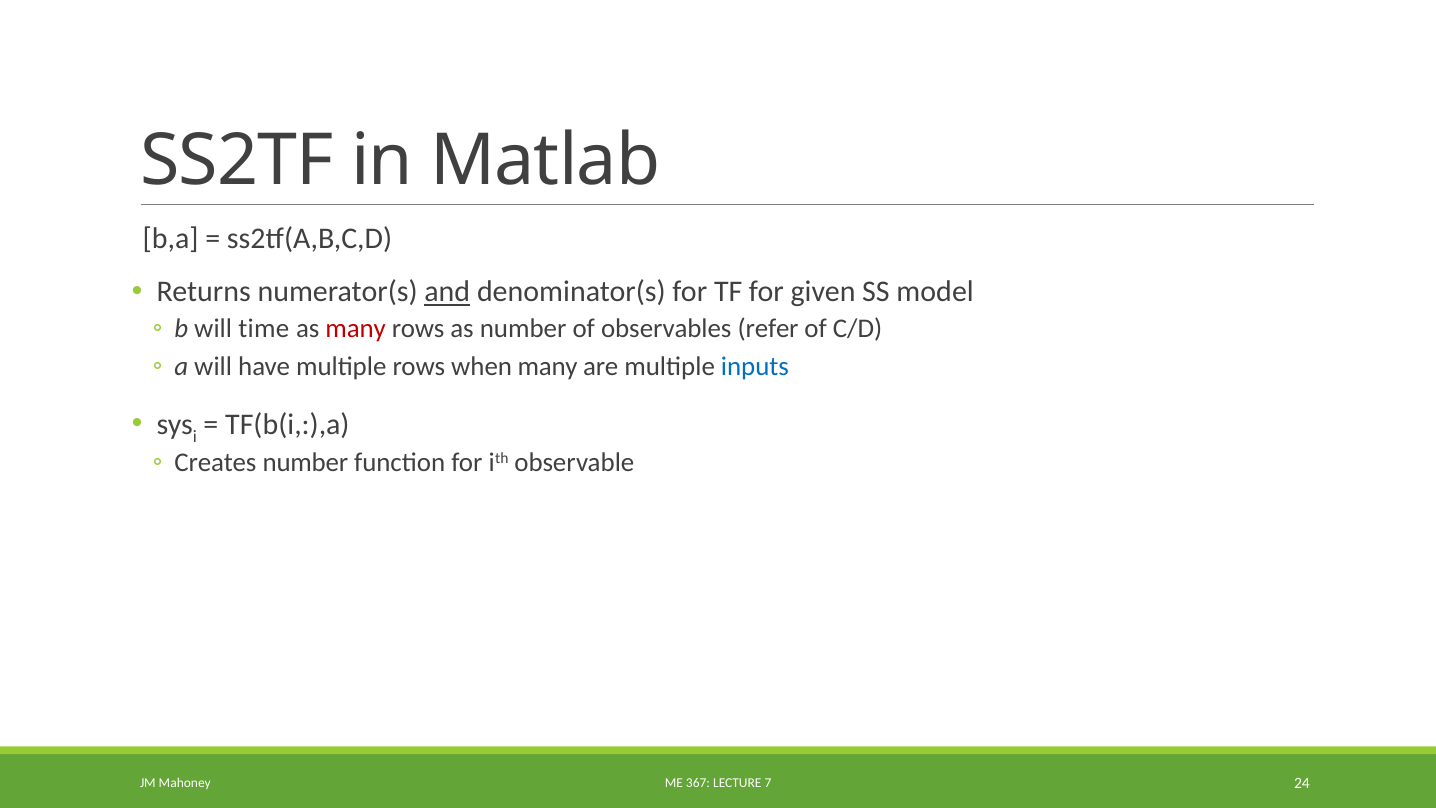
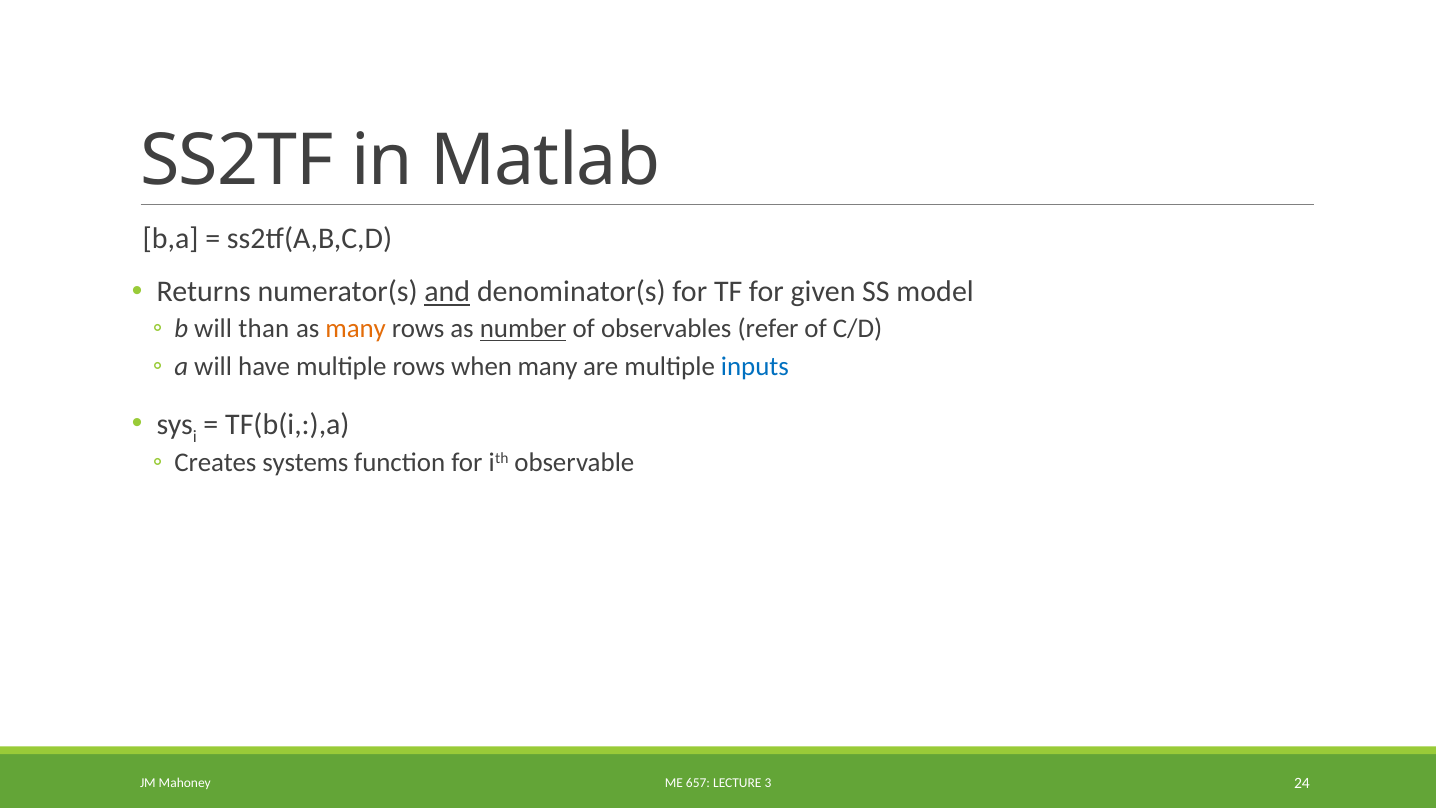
time: time -> than
many at (356, 329) colour: red -> orange
number at (523, 329) underline: none -> present
Creates number: number -> systems
367: 367 -> 657
7: 7 -> 3
